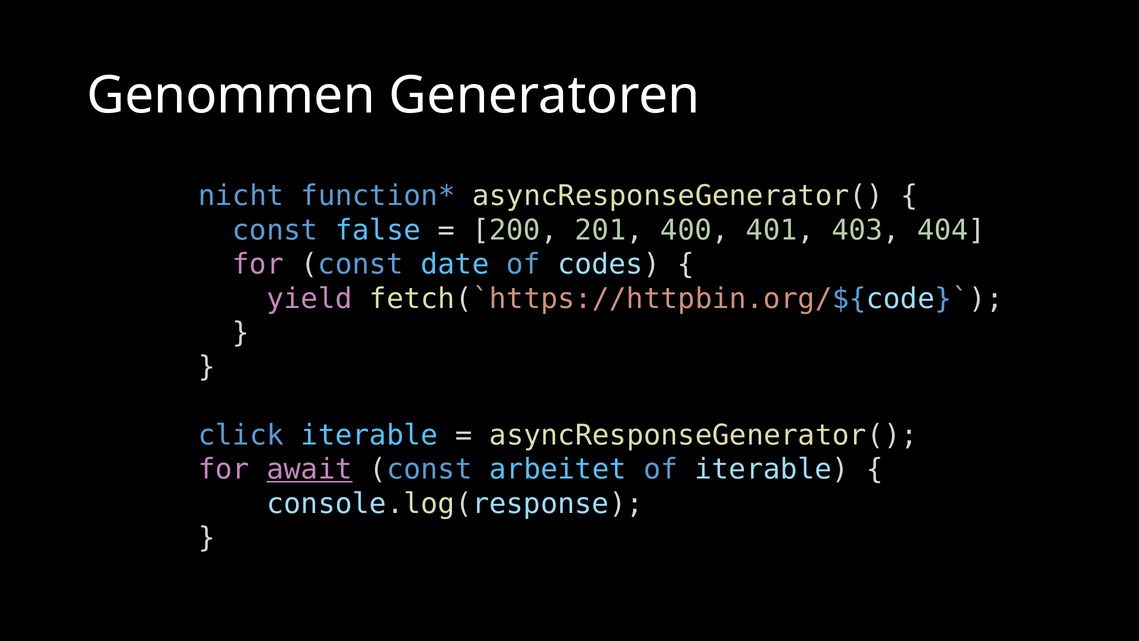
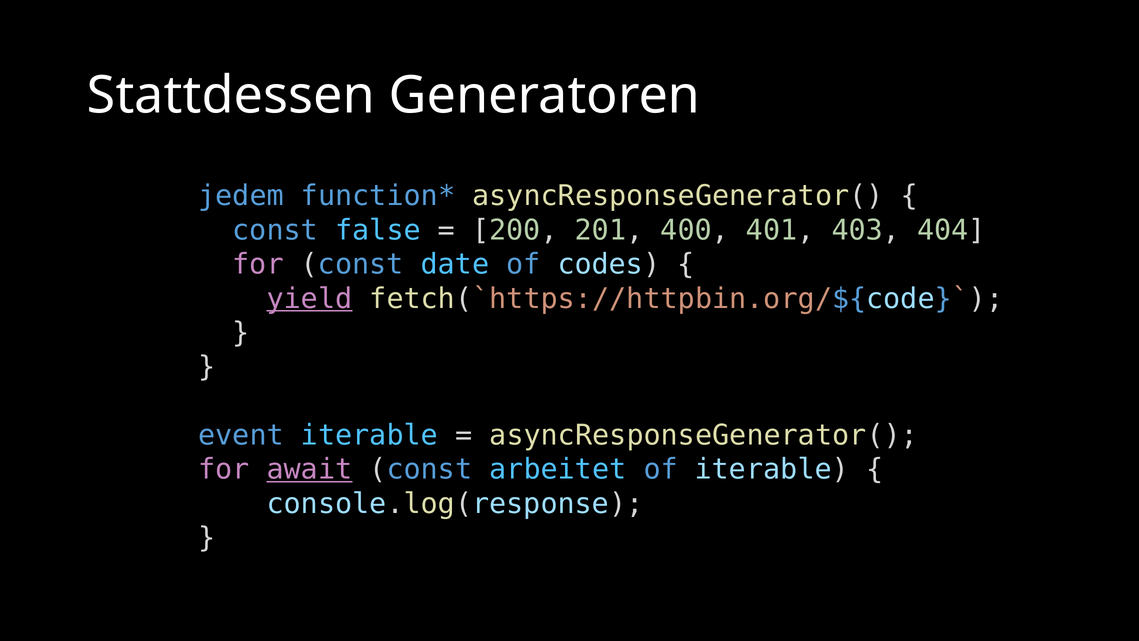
Genommen: Genommen -> Stattdessen
nicht: nicht -> jedem
yield underline: none -> present
click: click -> event
